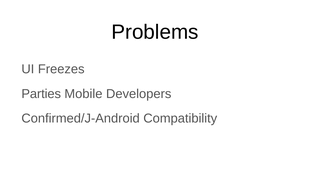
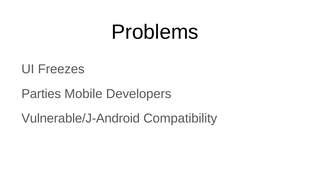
Confirmed/J-Android: Confirmed/J-Android -> Vulnerable/J-Android
